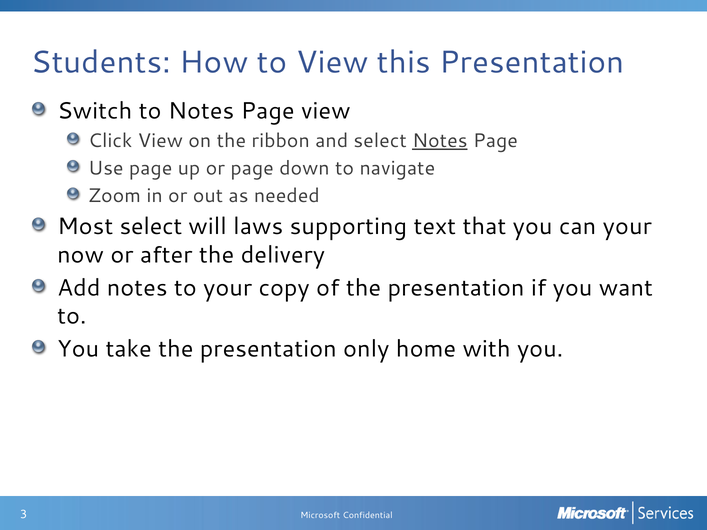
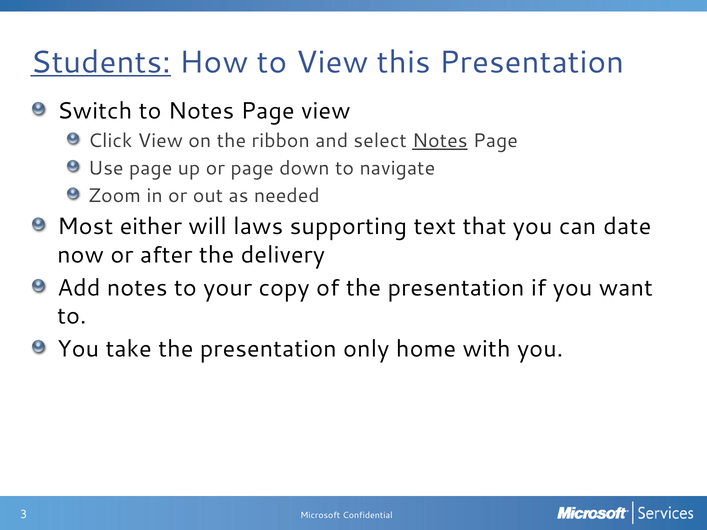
Students underline: none -> present
Most select: select -> either
can your: your -> date
